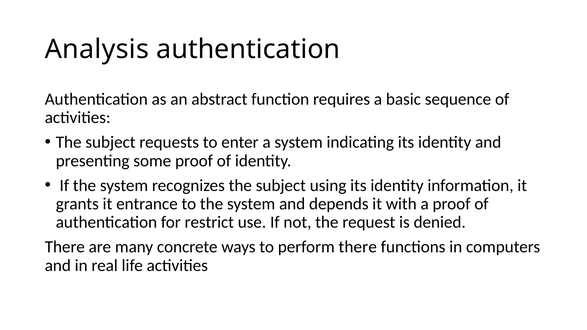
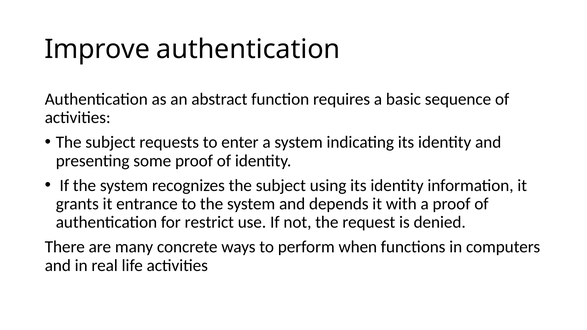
Analysis: Analysis -> Improve
perform there: there -> when
